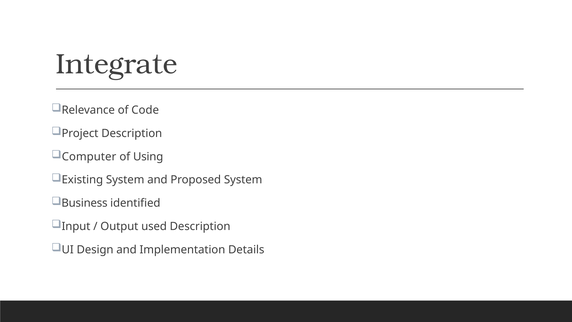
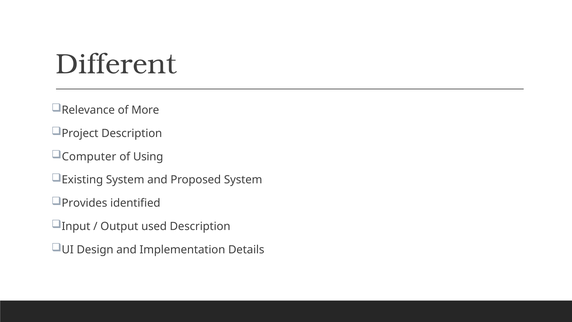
Integrate: Integrate -> Different
Code: Code -> More
Business: Business -> Provides
